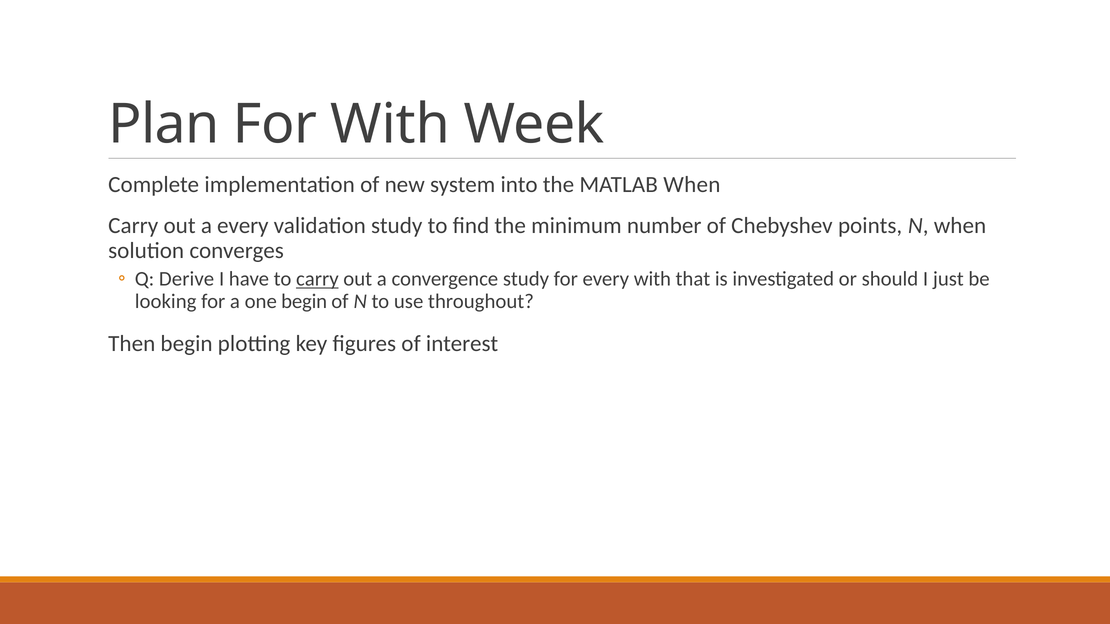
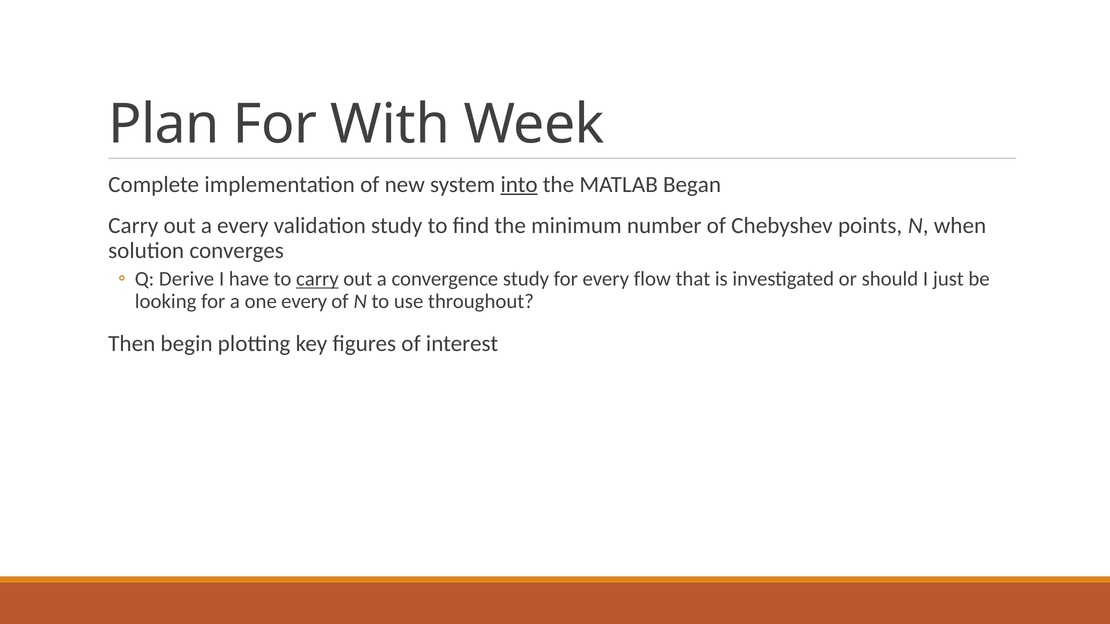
into underline: none -> present
MATLAB When: When -> Began
every with: with -> flow
one begin: begin -> every
